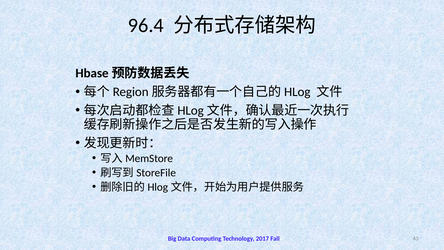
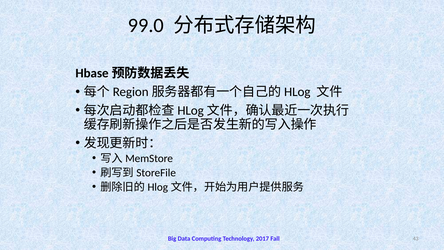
96.4: 96.4 -> 99.0
